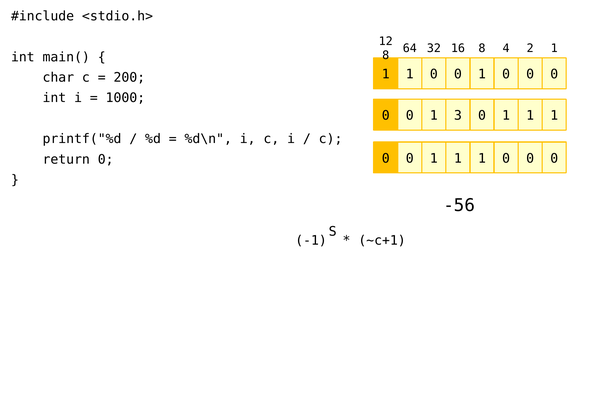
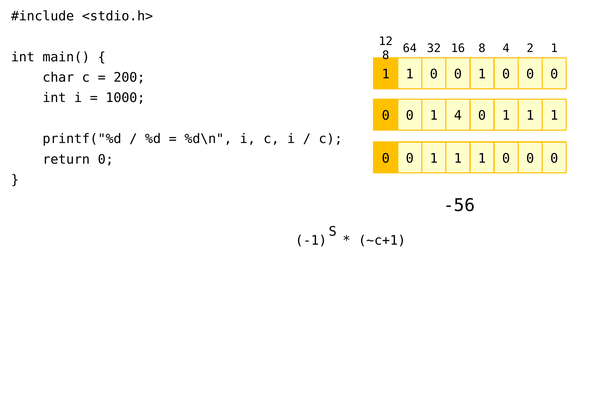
1 3: 3 -> 4
